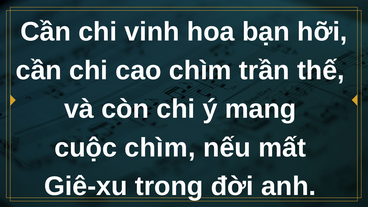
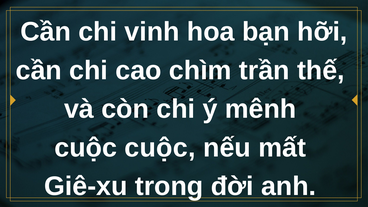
mang: mang -> mênh
cuộc chìm: chìm -> cuộc
